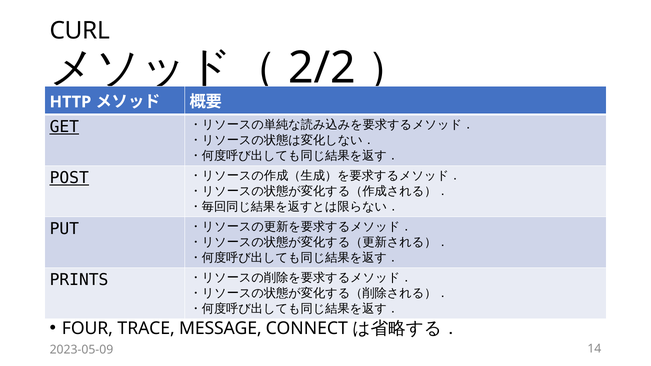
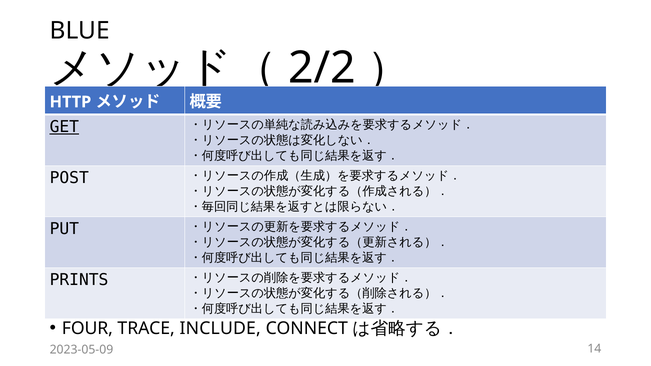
CURL: CURL -> BLUE
POST underline: present -> none
MESSAGE: MESSAGE -> INCLUDE
